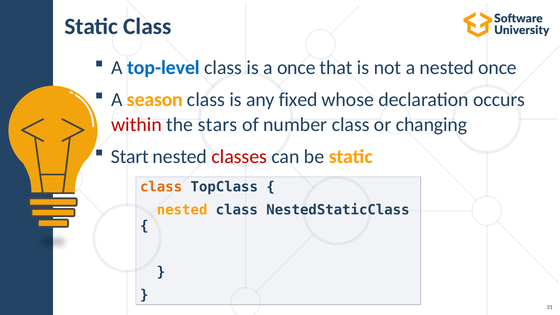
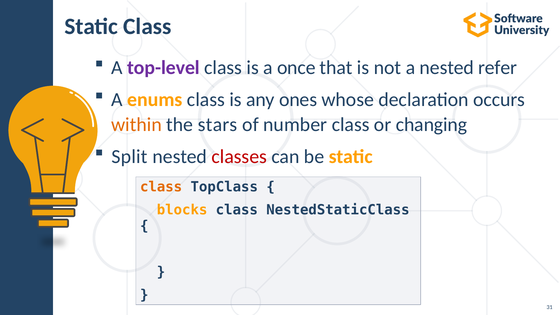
top-level colour: blue -> purple
nested once: once -> refer
season: season -> enums
fixed: fixed -> ones
within colour: red -> orange
Start: Start -> Split
nested at (182, 210): nested -> blocks
